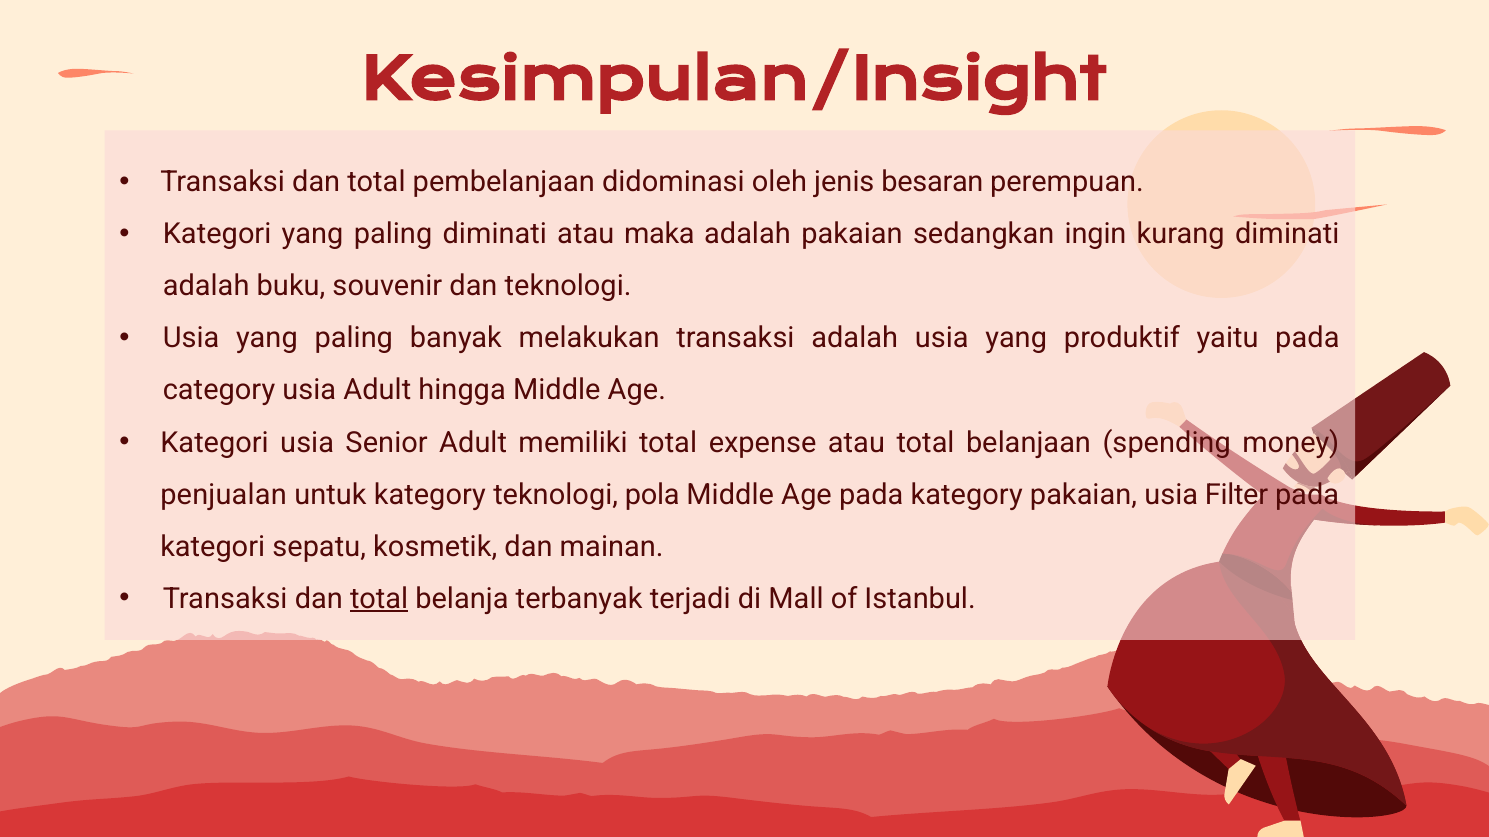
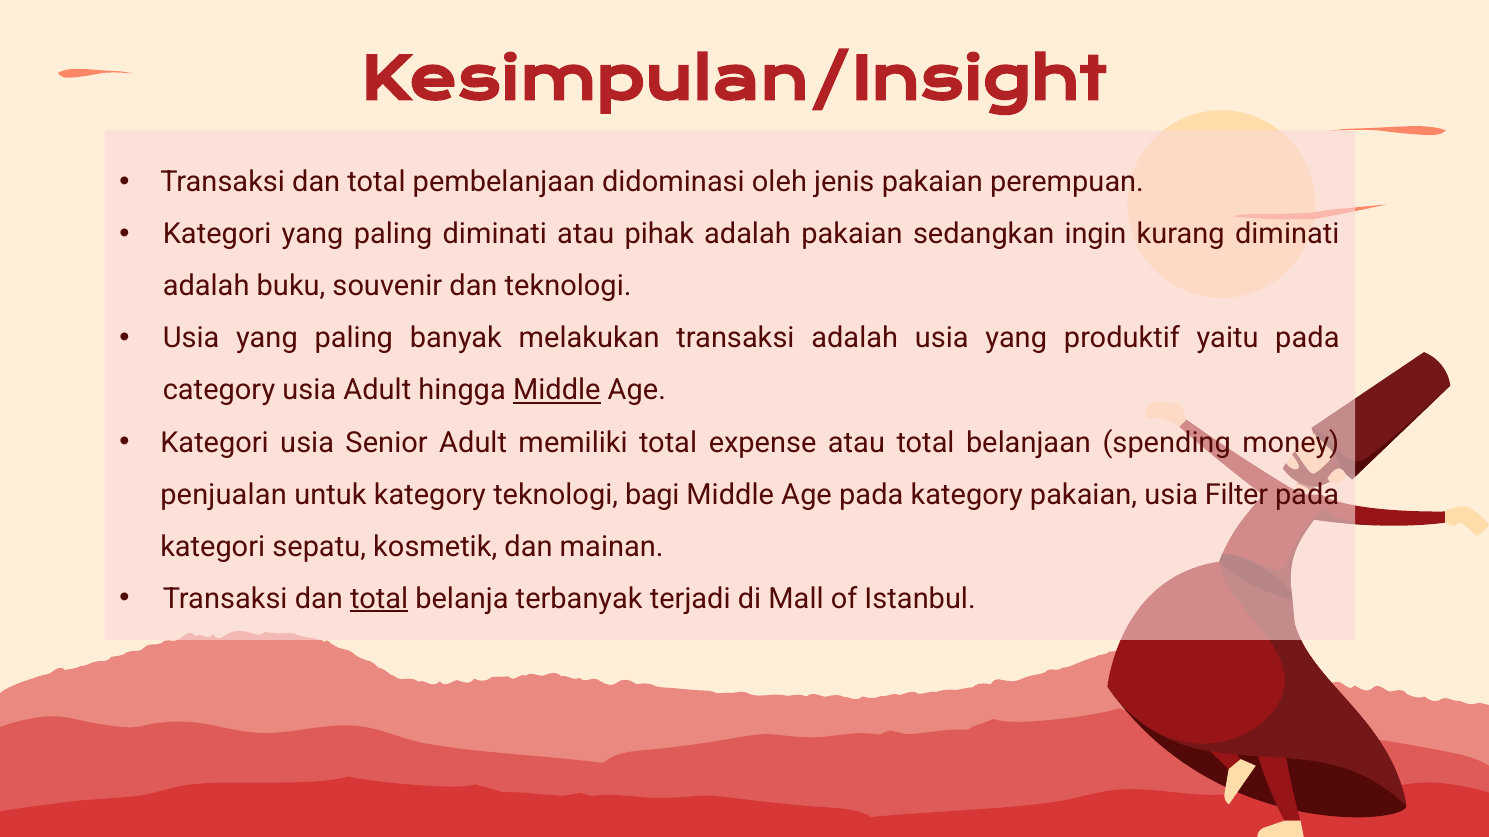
jenis besaran: besaran -> pakaian
maka: maka -> pihak
Middle at (557, 391) underline: none -> present
pola: pola -> bagi
